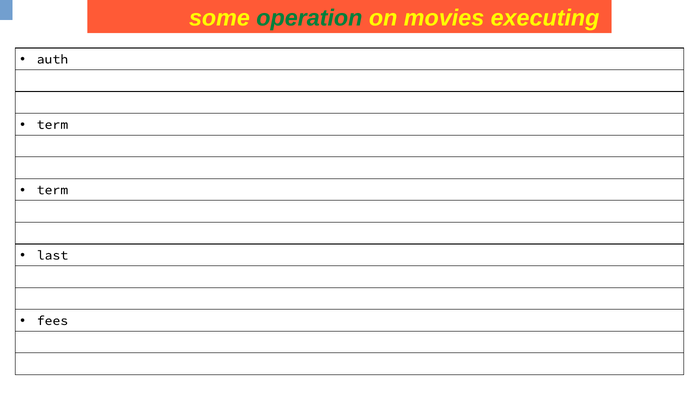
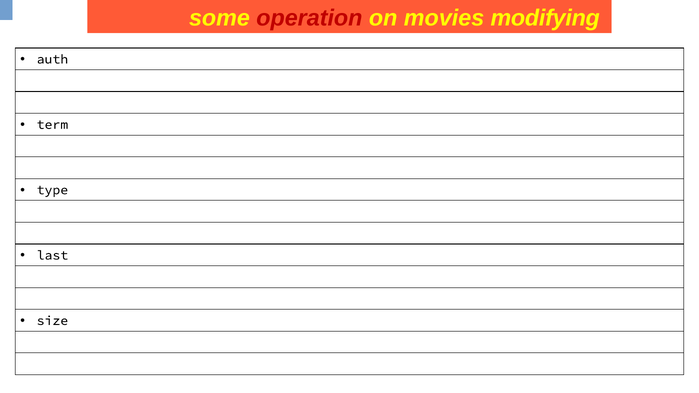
operation colour: green -> red
executing: executing -> modifying
term at (52, 190): term -> type
fees: fees -> size
